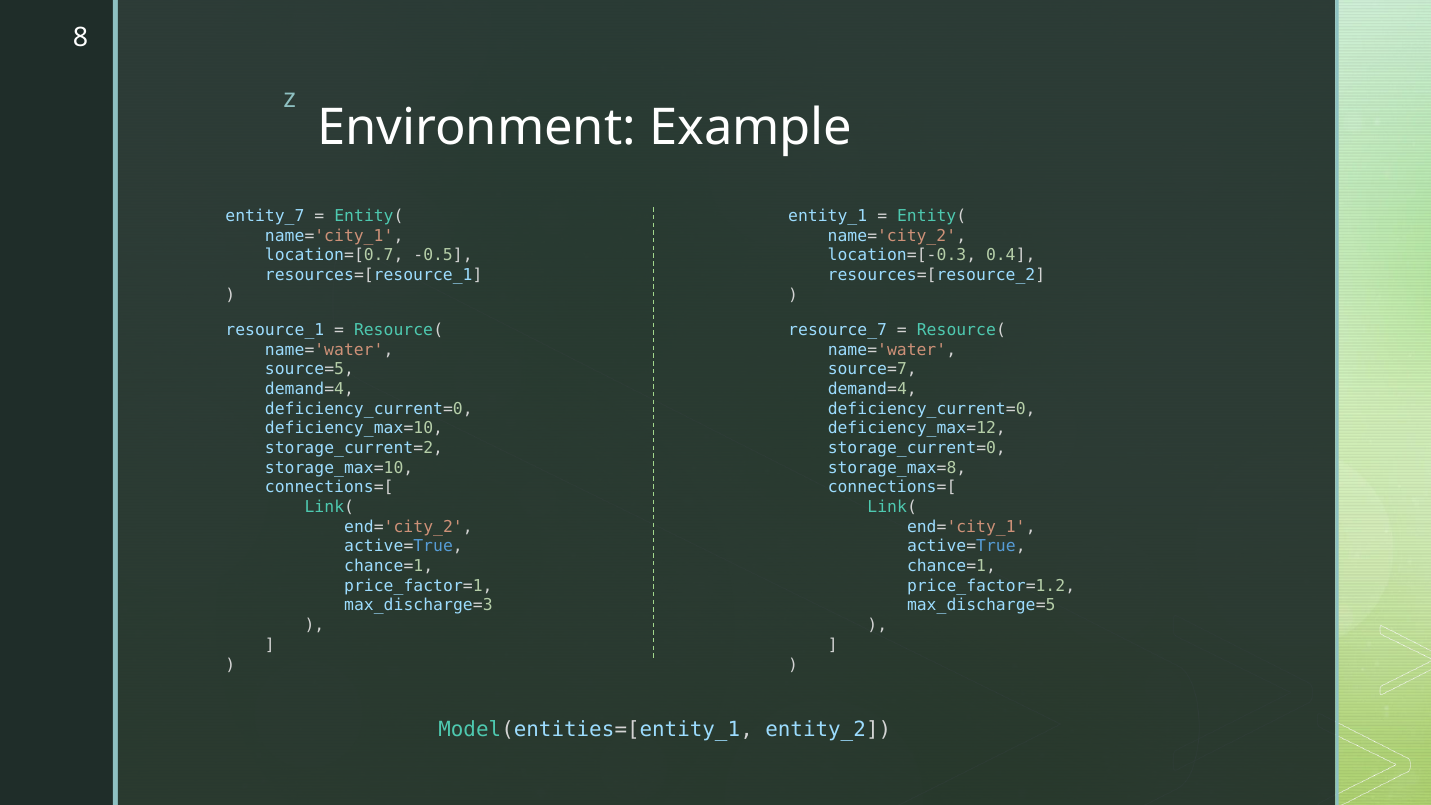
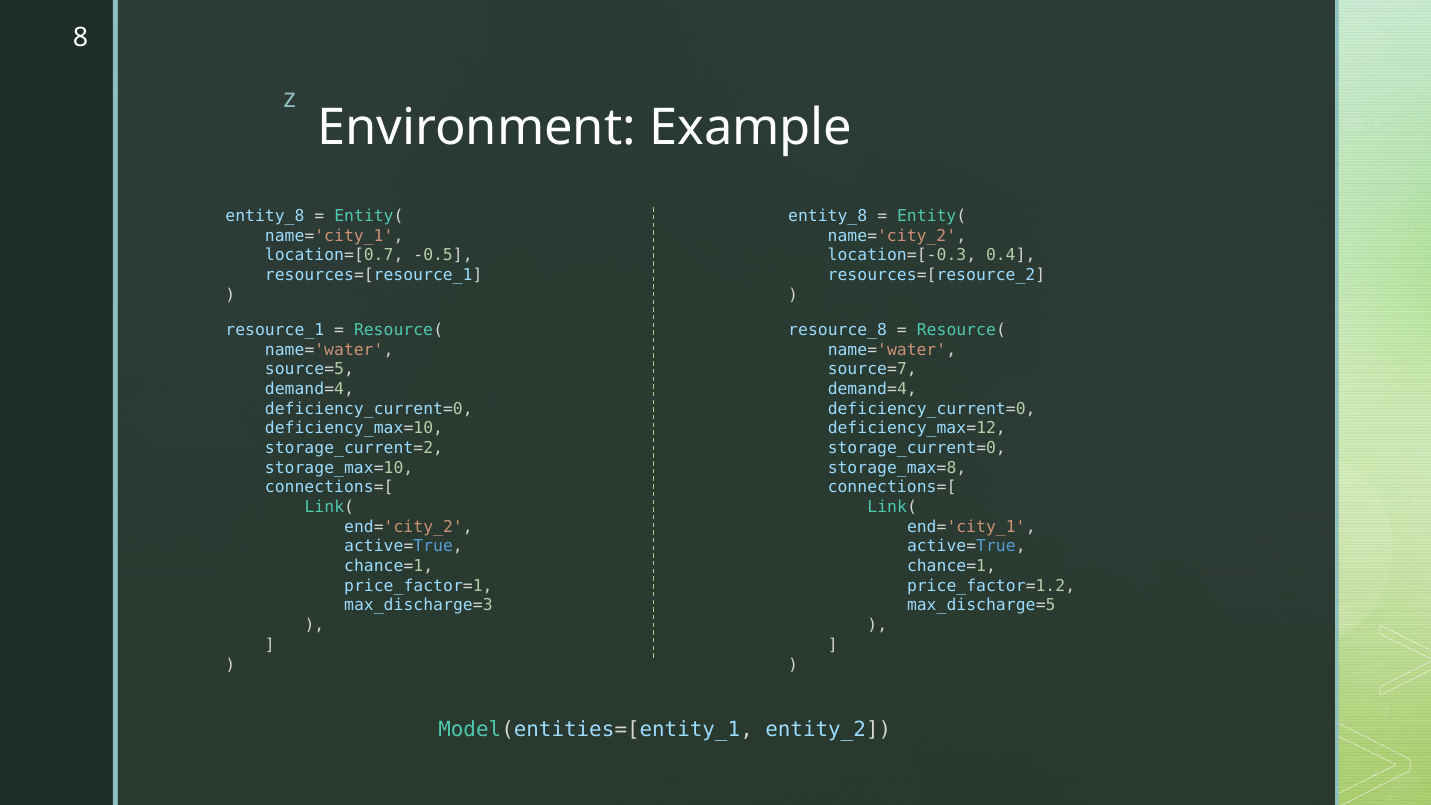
entity_7 at (265, 216): entity_7 -> entity_8
entity_1 at (828, 216): entity_1 -> entity_8
resource_7: resource_7 -> resource_8
